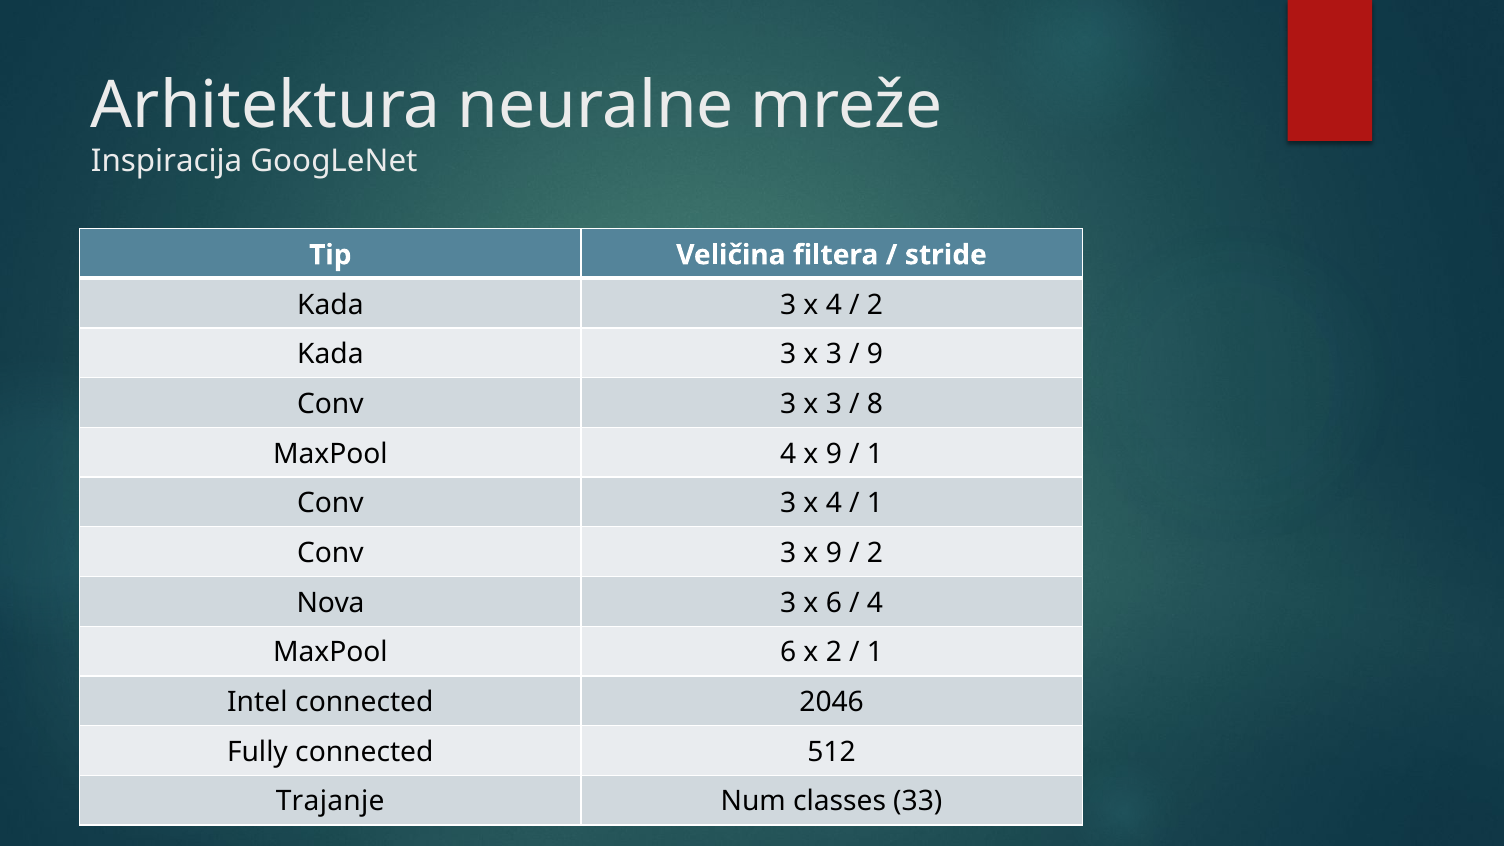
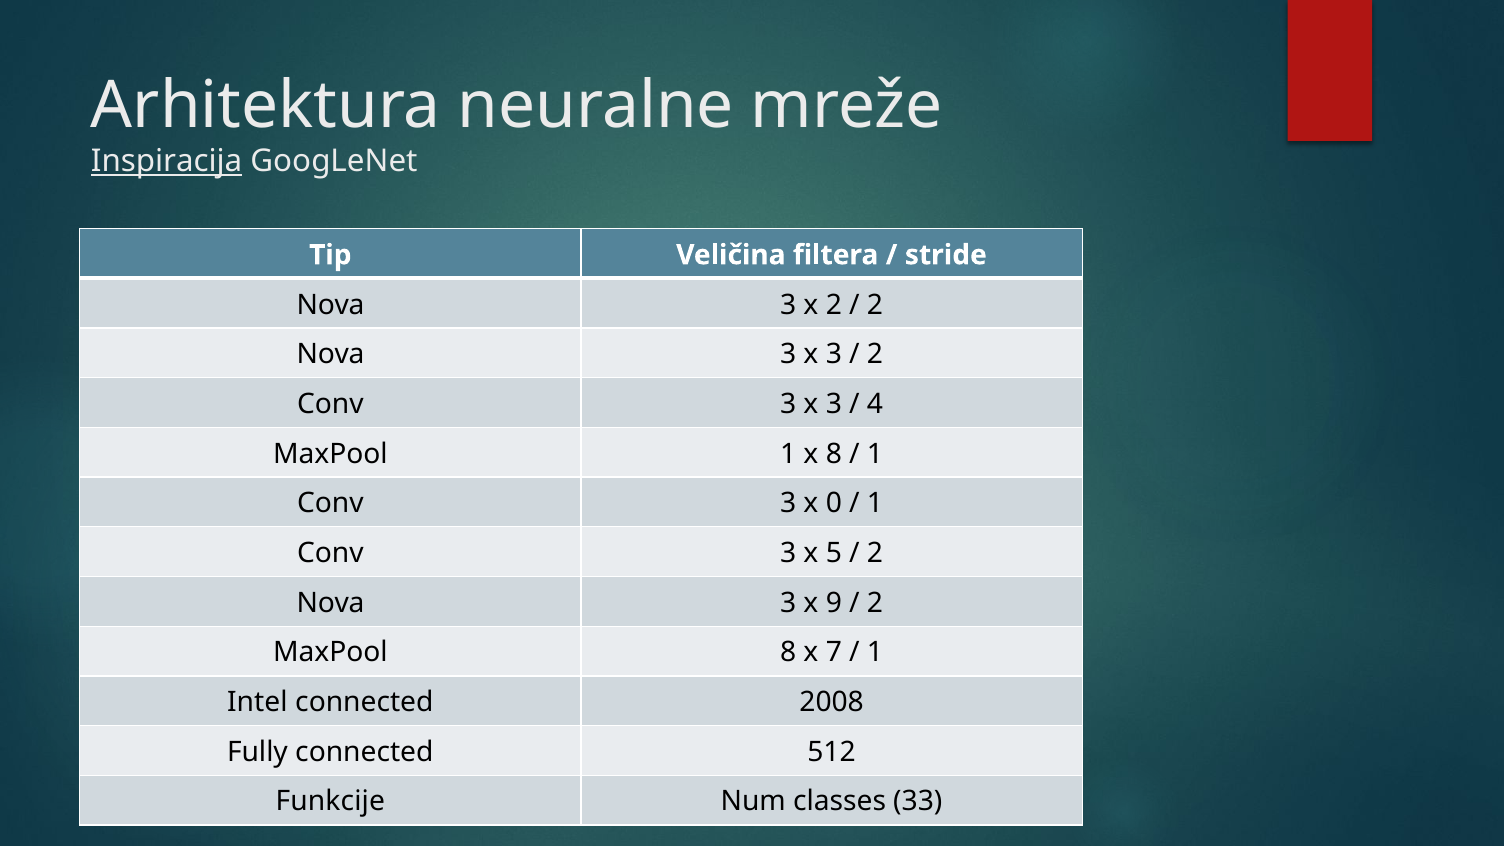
Inspiracija underline: none -> present
Kada at (330, 305): Kada -> Nova
4 at (834, 305): 4 -> 2
Kada at (330, 354): Kada -> Nova
9 at (875, 354): 9 -> 2
8: 8 -> 4
MaxPool 4: 4 -> 1
9 at (834, 454): 9 -> 8
Conv 3 x 4: 4 -> 0
3 x 9: 9 -> 5
x 6: 6 -> 9
4 at (875, 603): 4 -> 2
MaxPool 6: 6 -> 8
x 2: 2 -> 7
2046: 2046 -> 2008
Trajanje: Trajanje -> Funkcije
